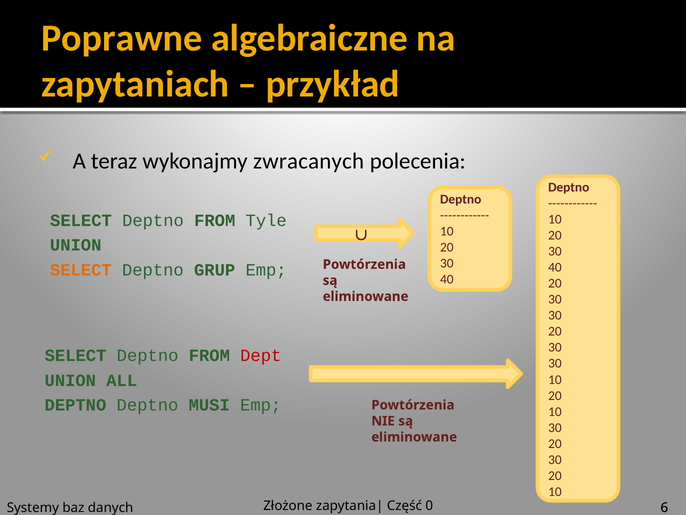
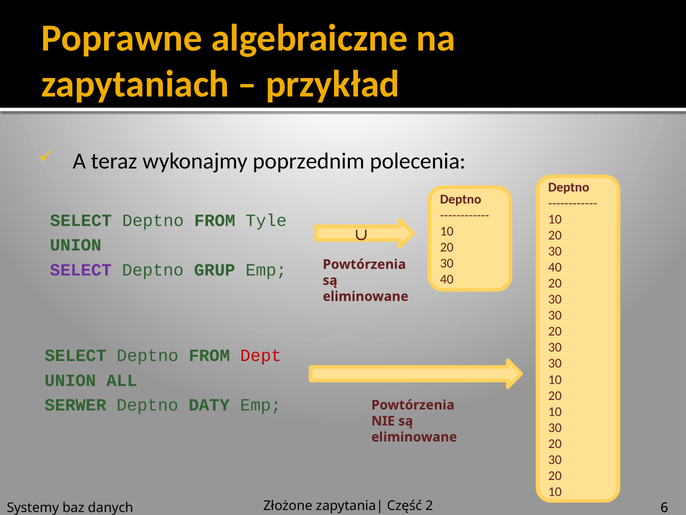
zwracanych: zwracanych -> poprzednim
SELECT at (81, 270) colour: orange -> purple
DEPTNO at (75, 405): DEPTNO -> SERWER
MUSI: MUSI -> DATY
0: 0 -> 2
